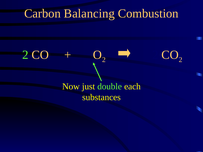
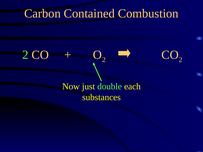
Balancing: Balancing -> Contained
